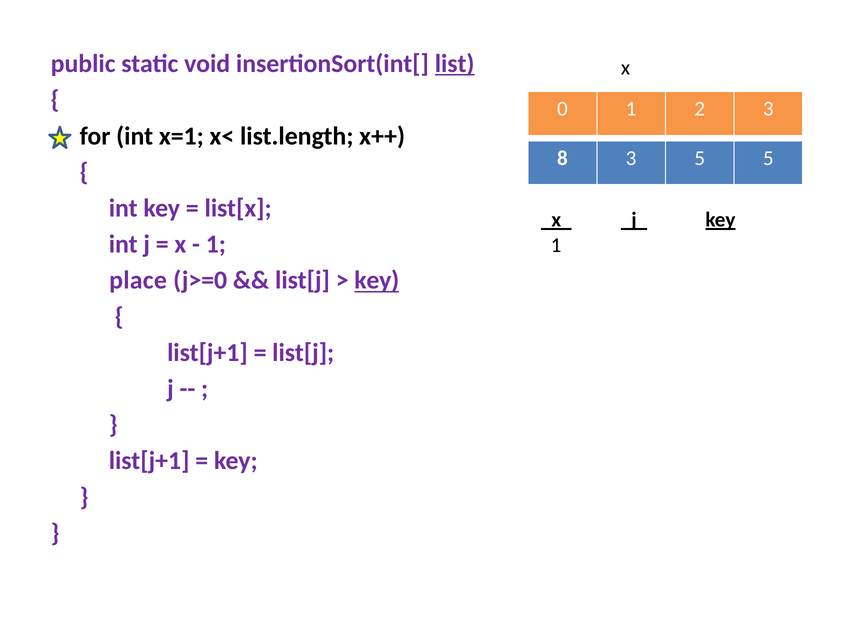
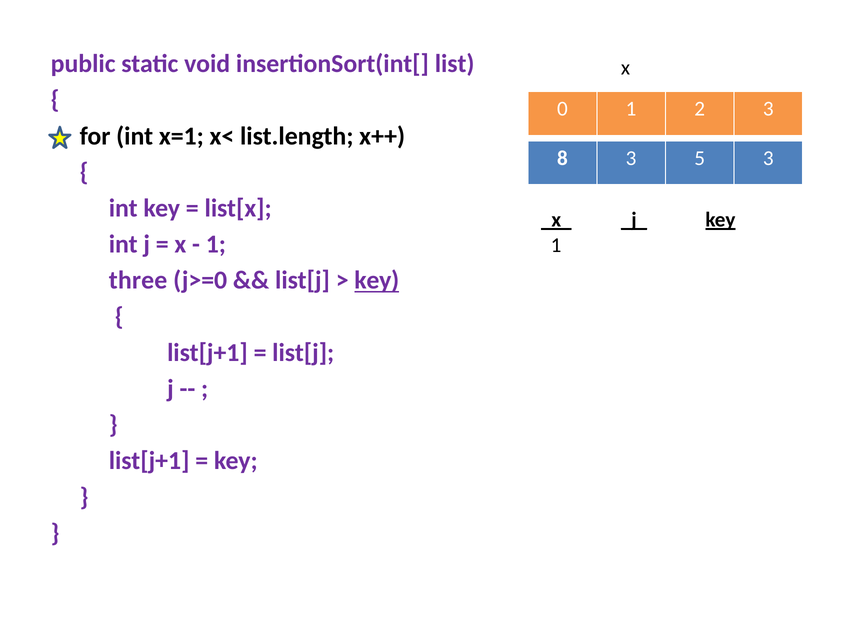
list underline: present -> none
5 5: 5 -> 3
place: place -> three
